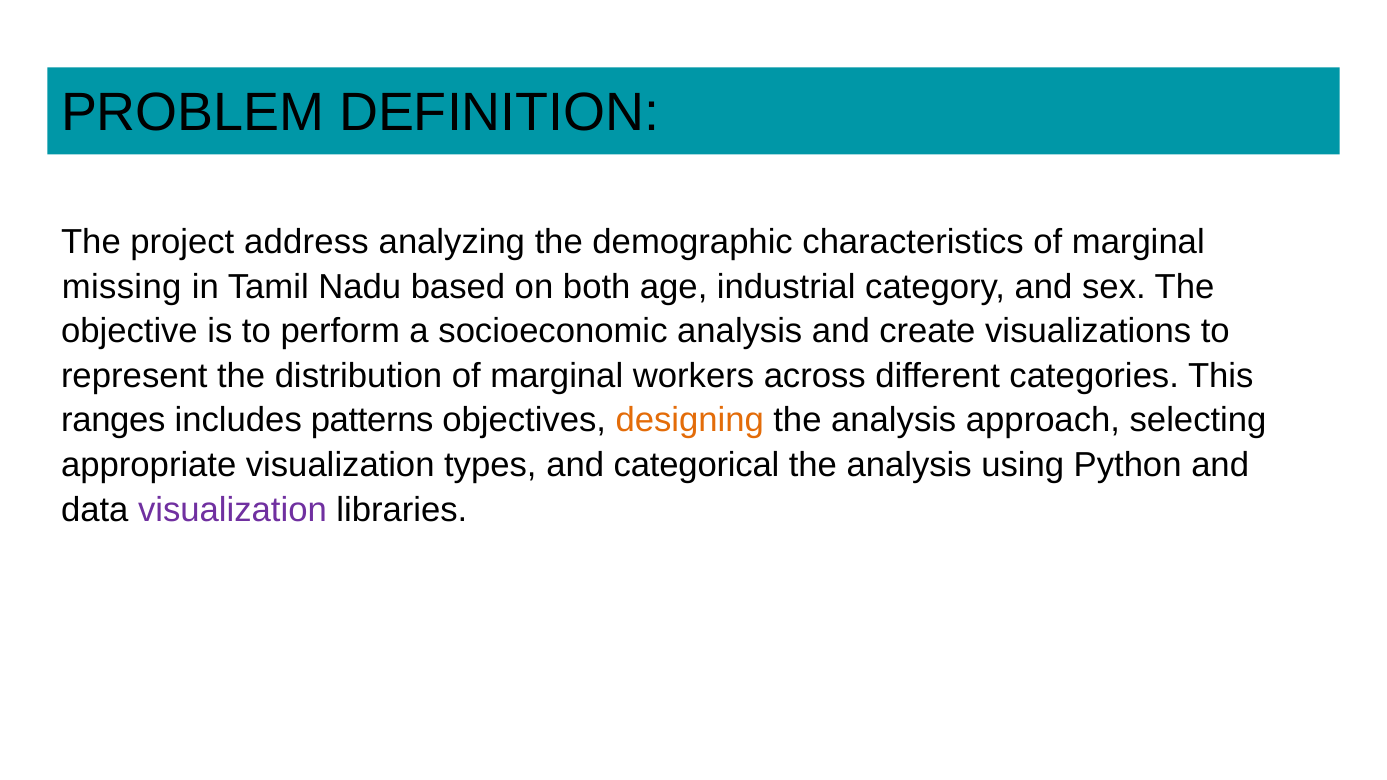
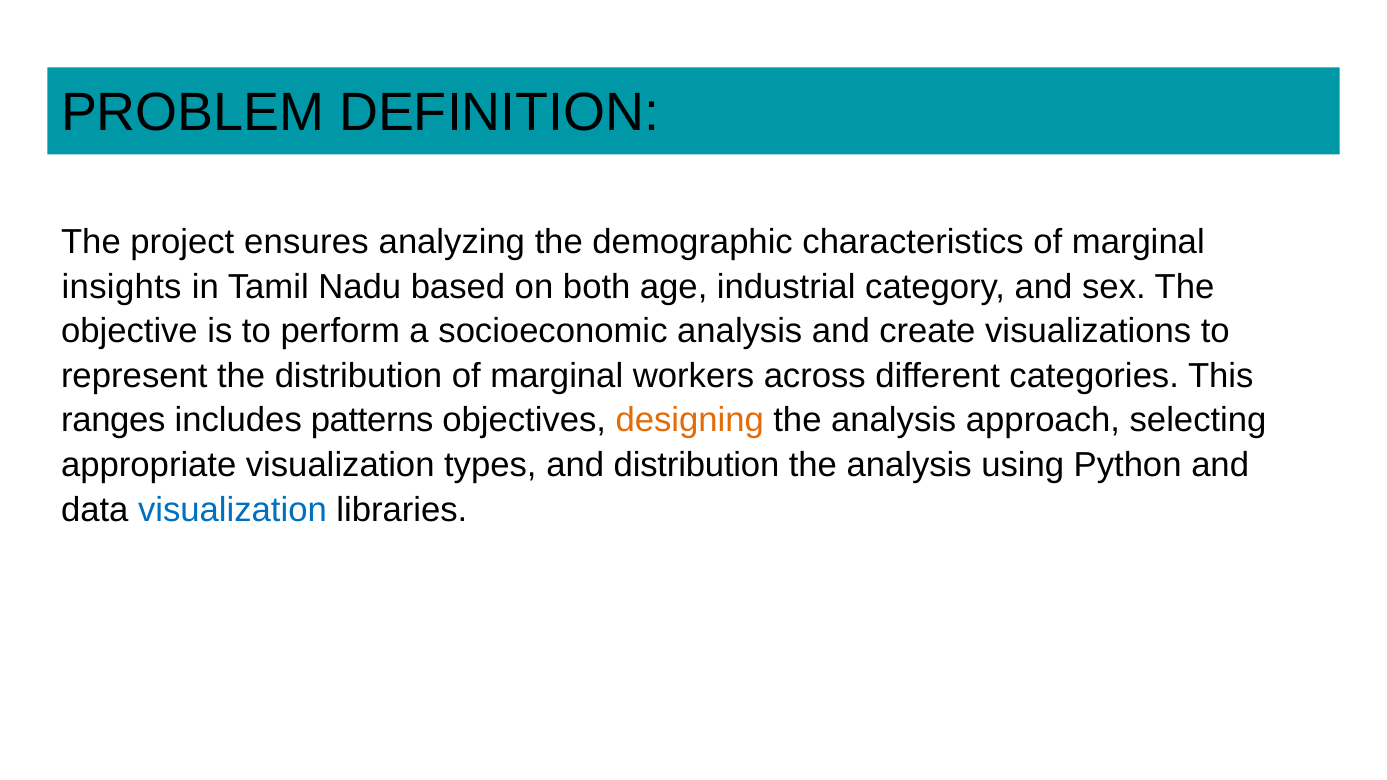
address: address -> ensures
missing: missing -> insights
and categorical: categorical -> distribution
visualization at (232, 510) colour: purple -> blue
